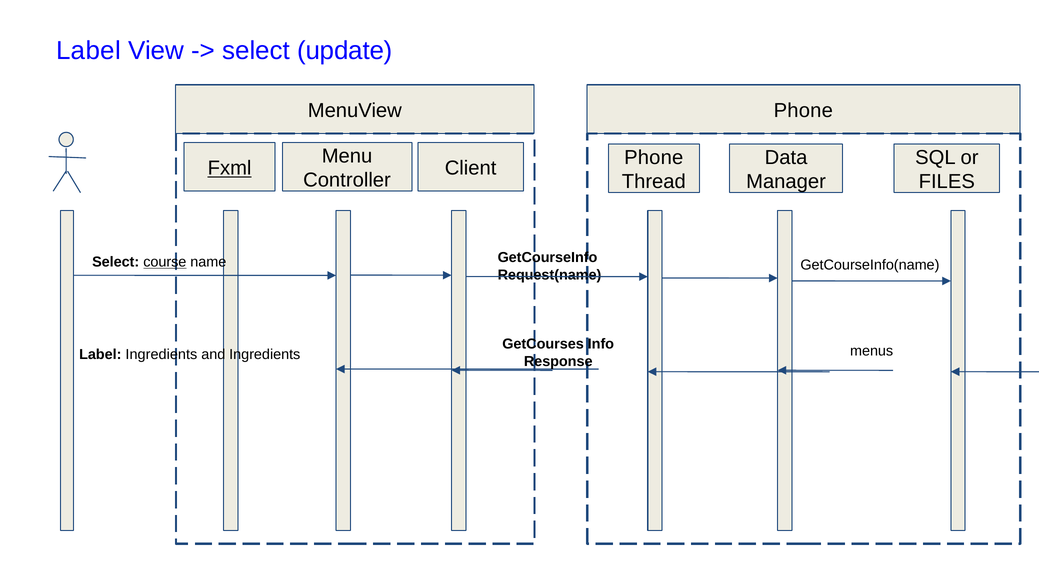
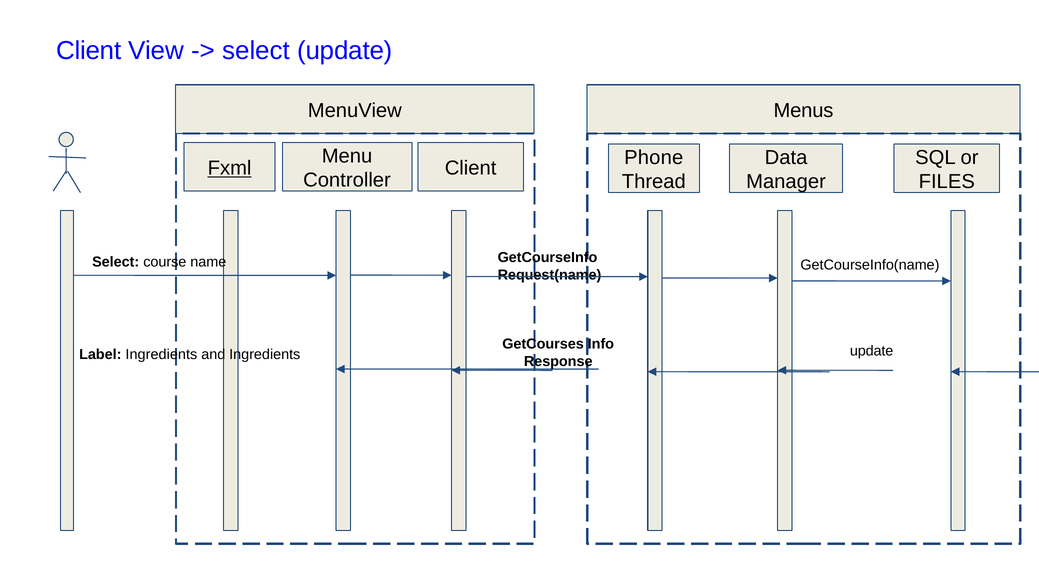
Label at (89, 51): Label -> Client
Phone at (803, 111): Phone -> Menus
course underline: present -> none
menus at (872, 351): menus -> update
